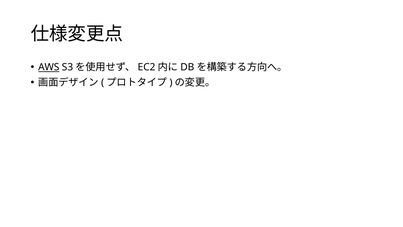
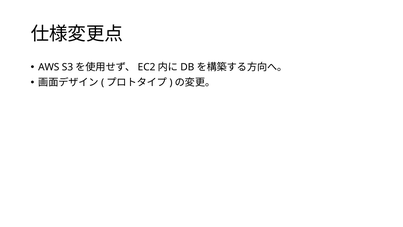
AWS underline: present -> none
